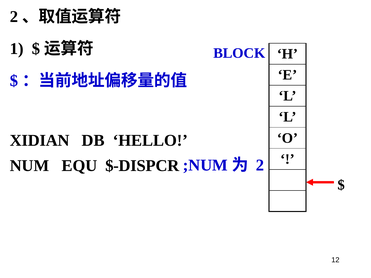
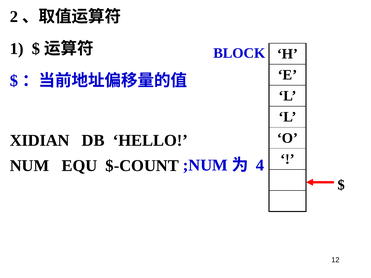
2 at (260, 165): 2 -> 4
$-DISPCR: $-DISPCR -> $-COUNT
